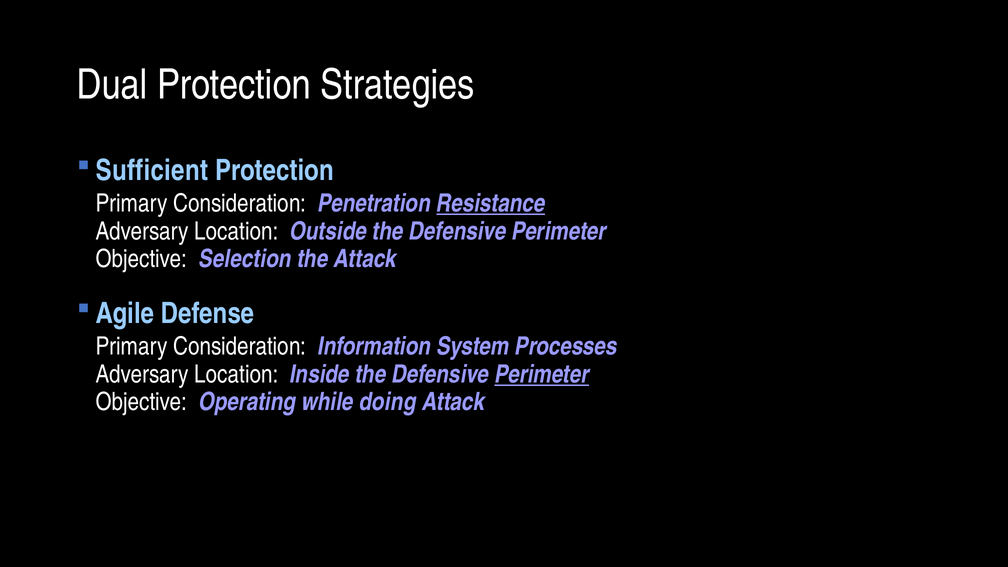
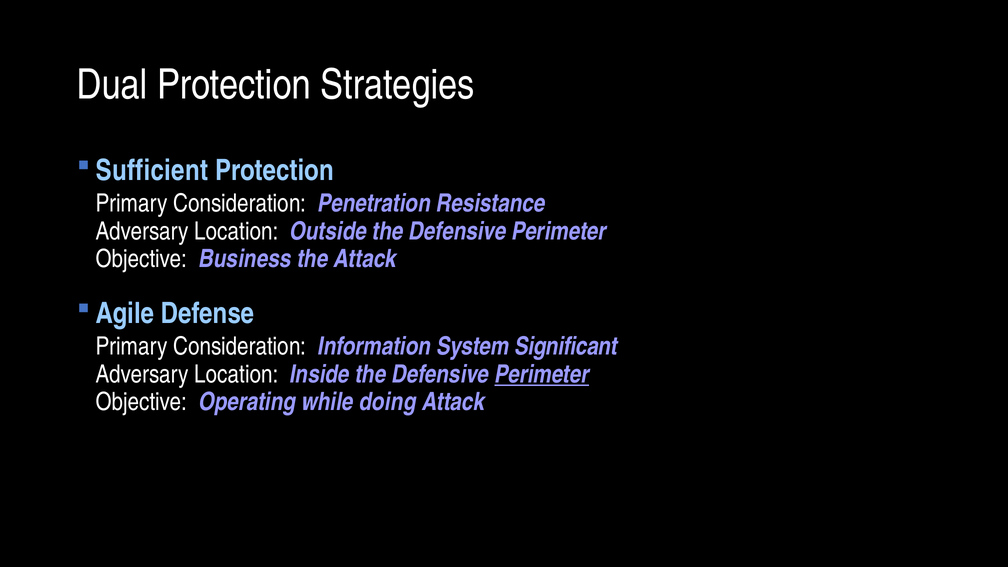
Resistance underline: present -> none
Selection: Selection -> Business
Processes: Processes -> Significant
